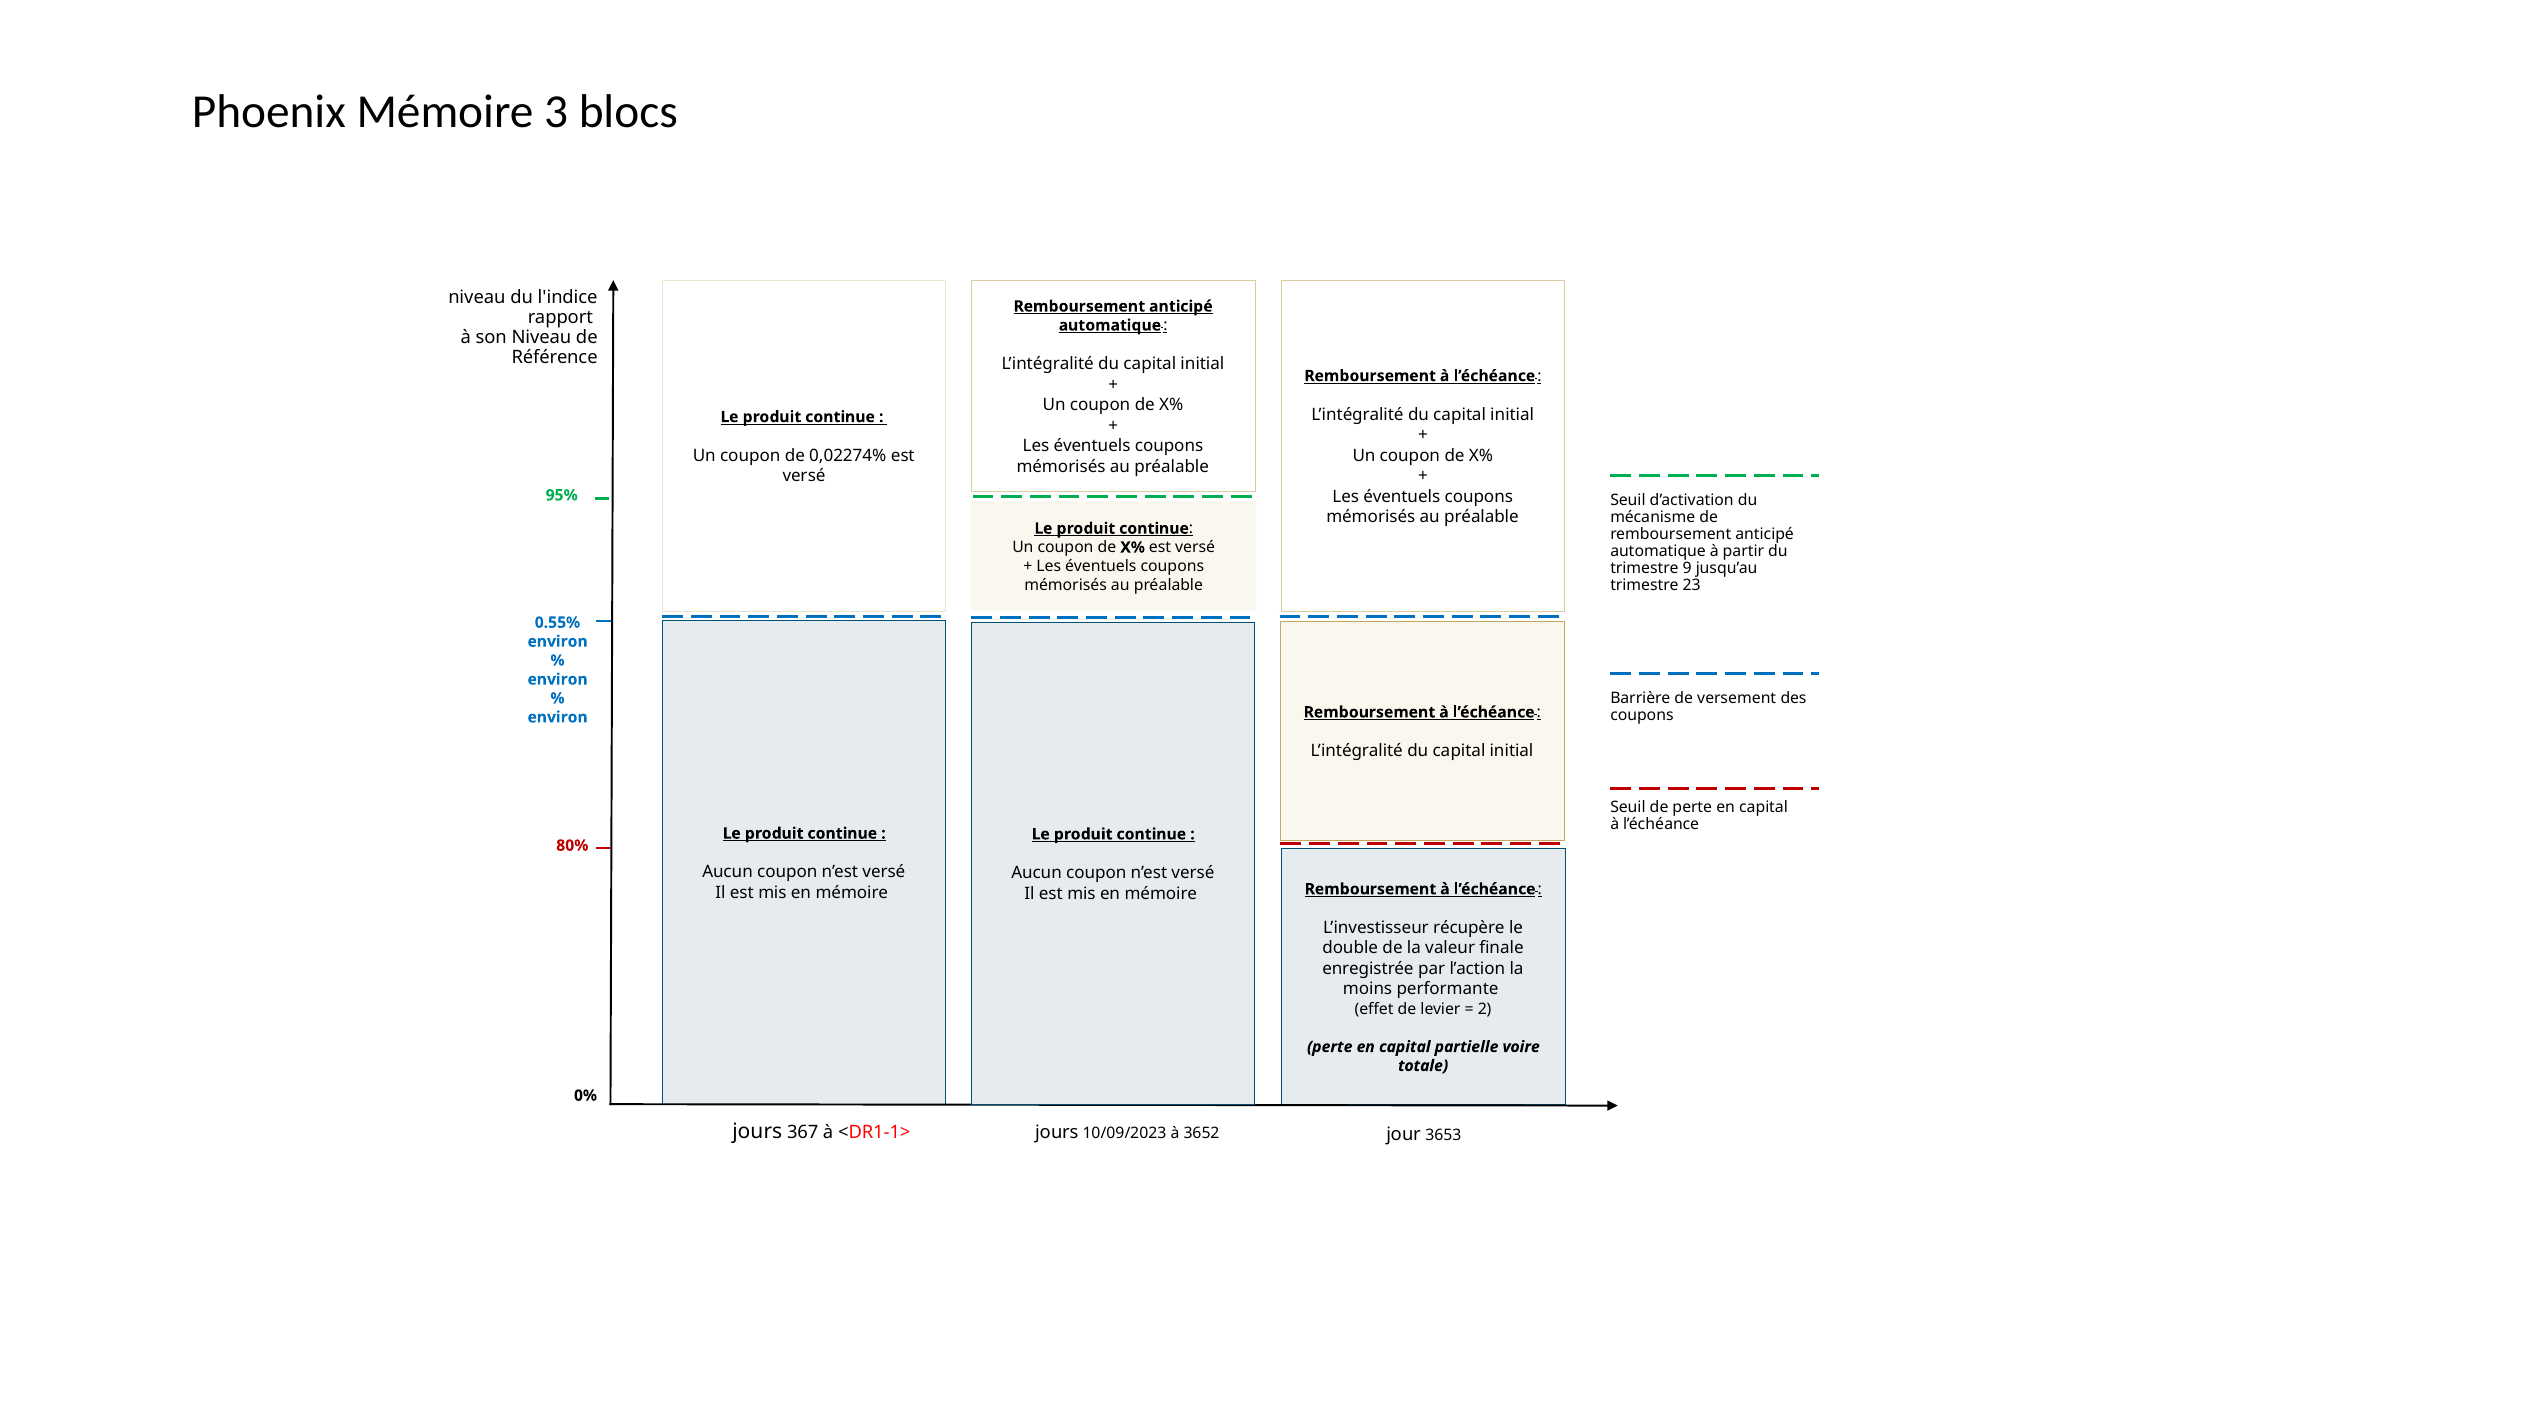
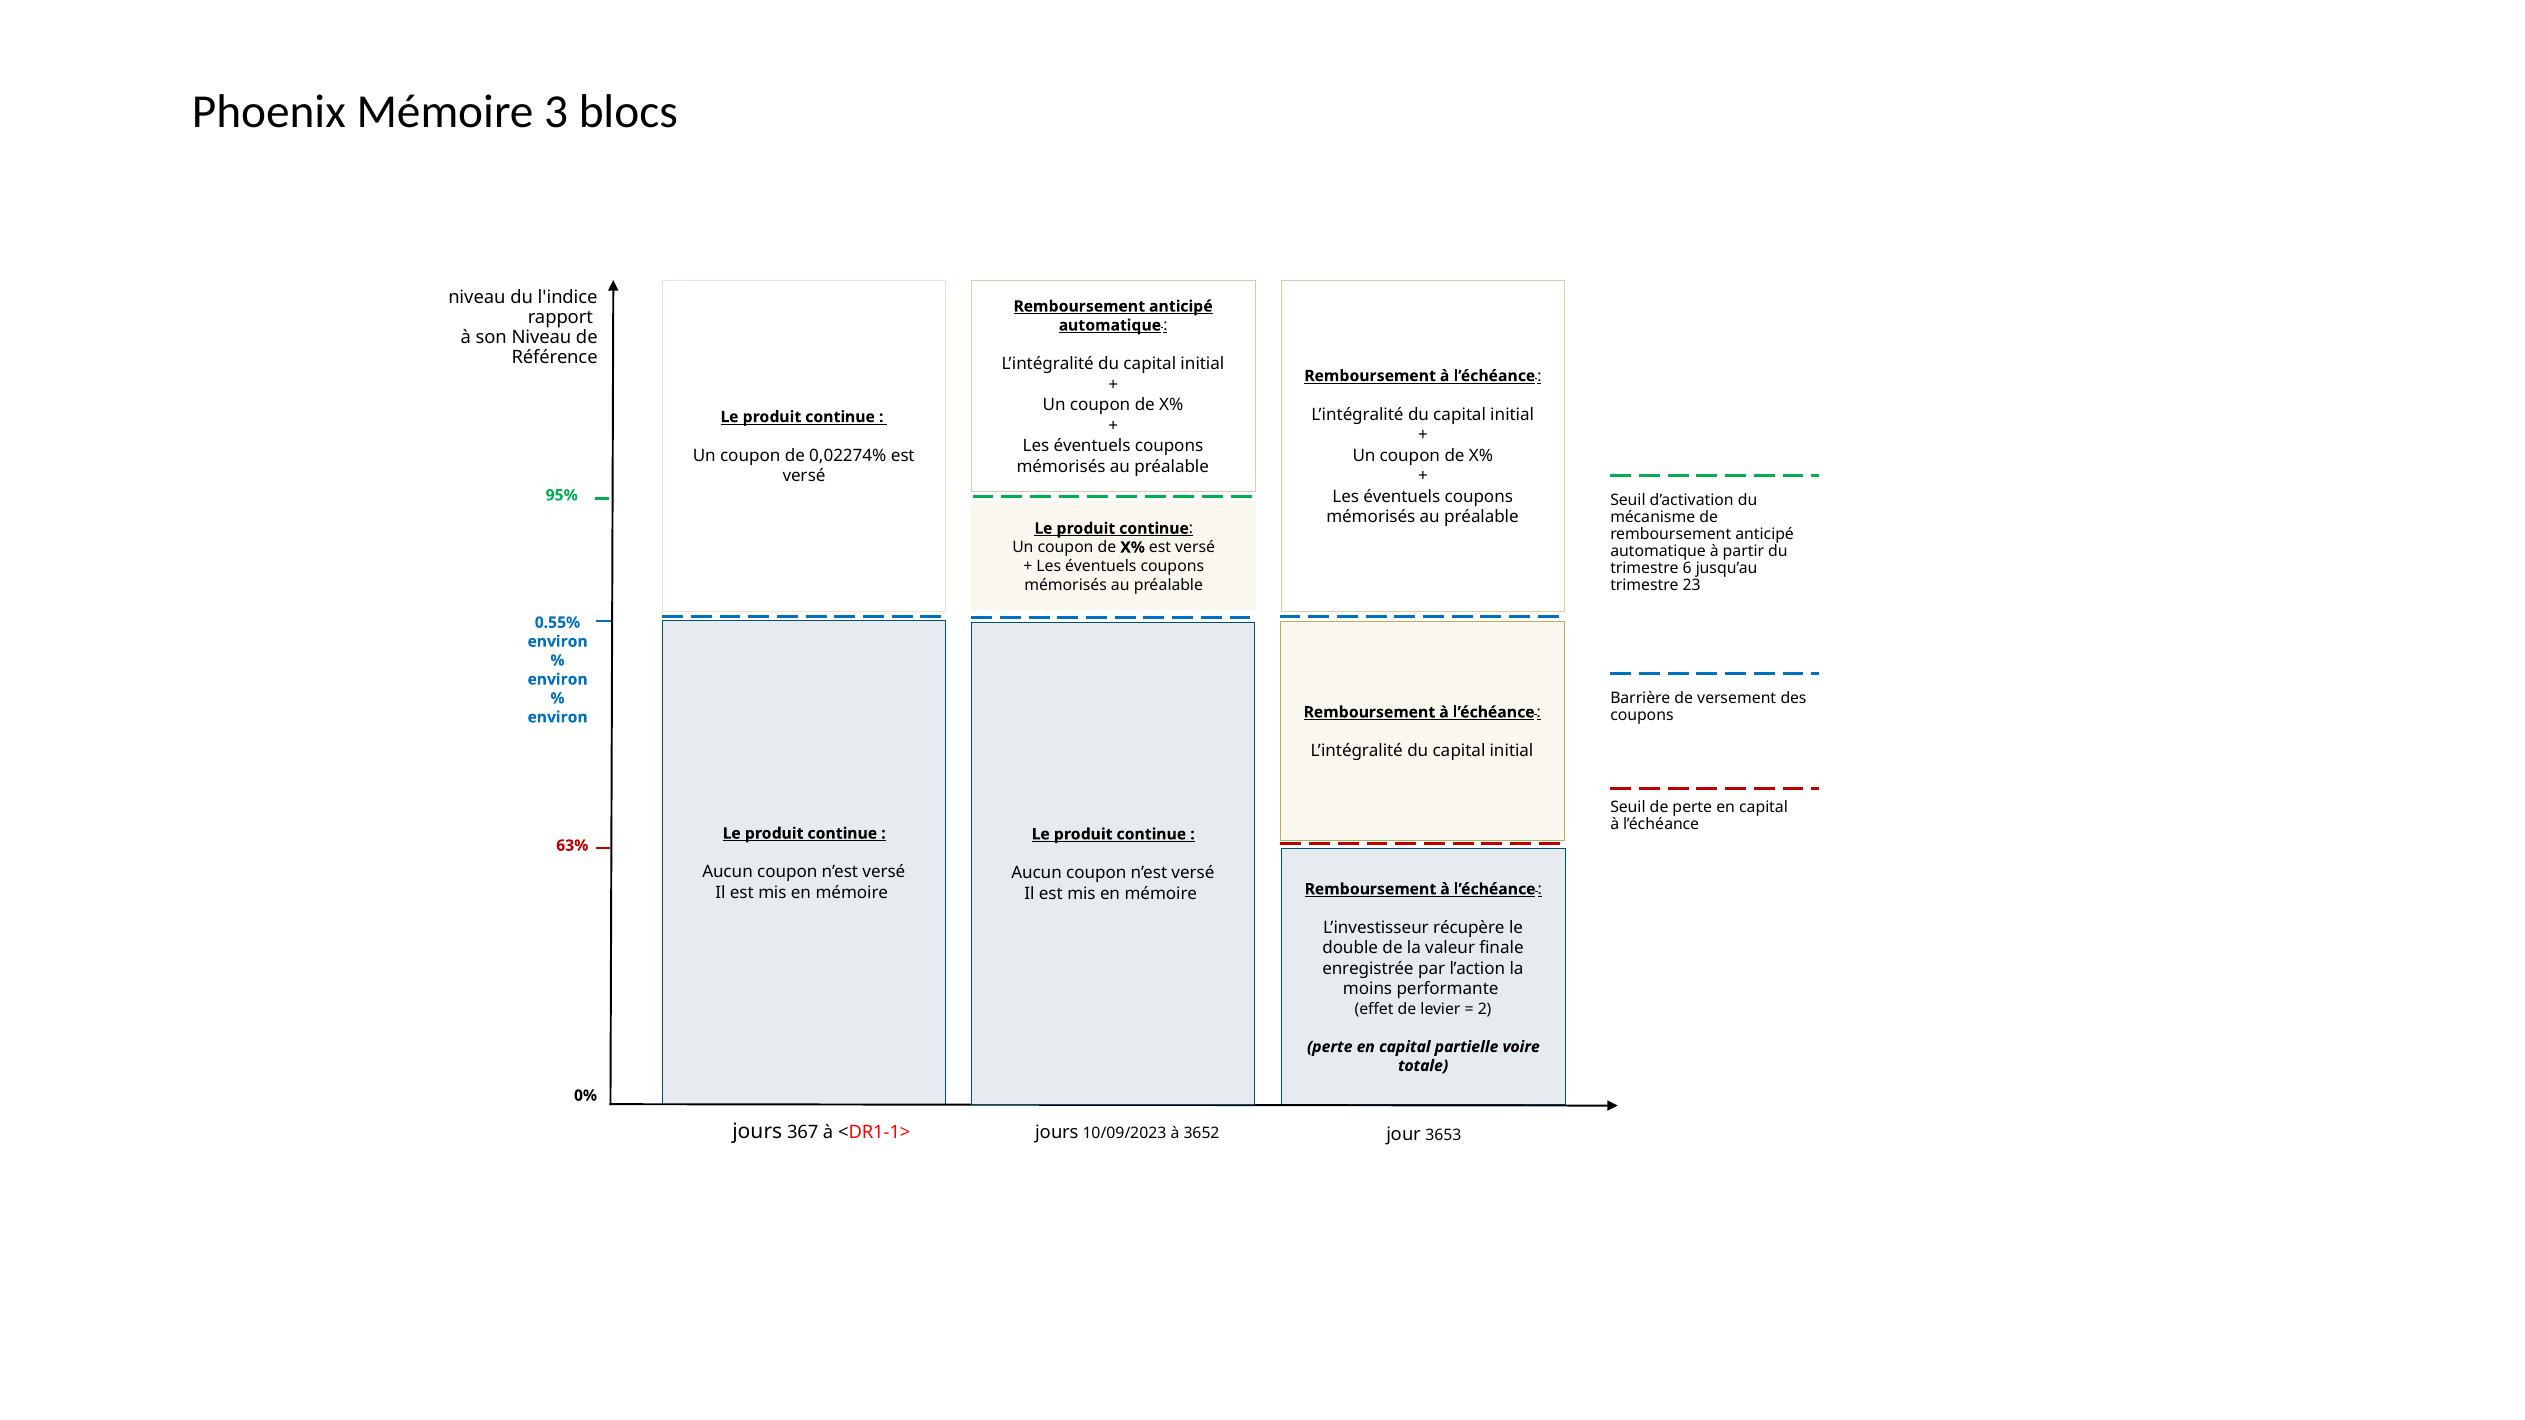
9: 9 -> 6
80%: 80% -> 63%
